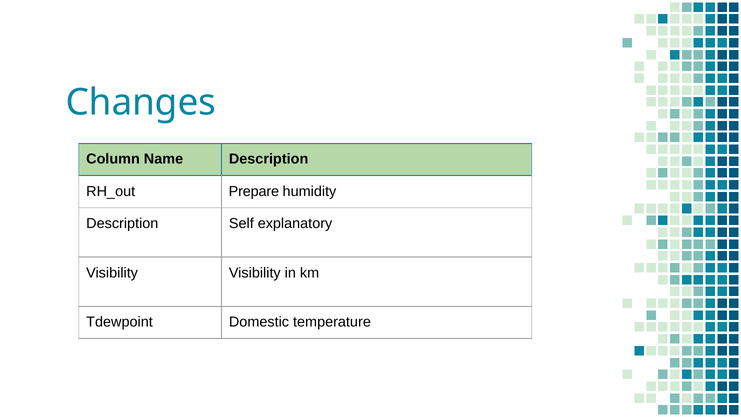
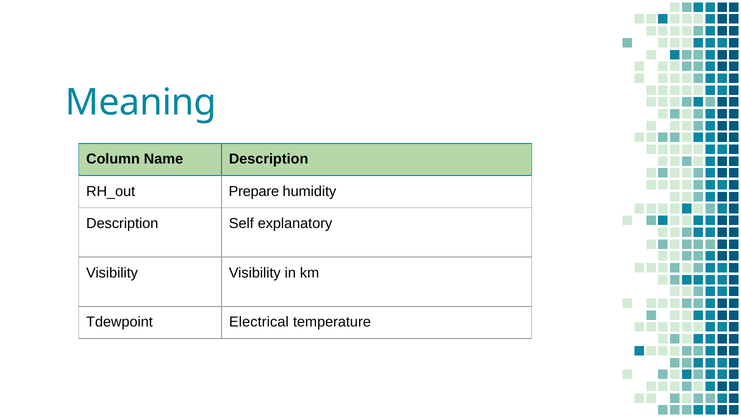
Changes: Changes -> Meaning
Domestic: Domestic -> Electrical
